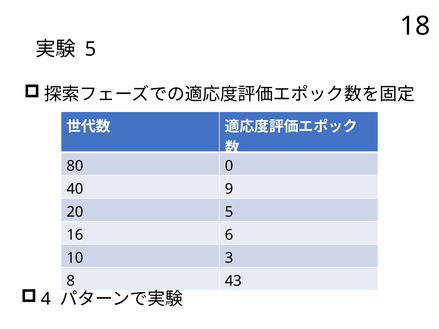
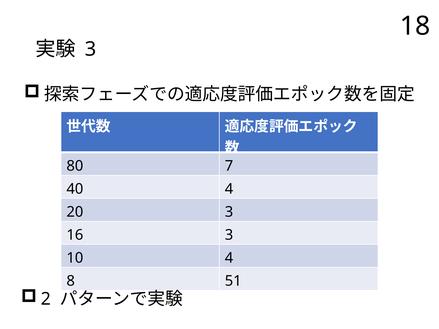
5 at (91, 49): 5 -> 3
0: 0 -> 7
40 9: 9 -> 4
20 5: 5 -> 3
16 6: 6 -> 3
10 3: 3 -> 4
43: 43 -> 51
4: 4 -> 2
